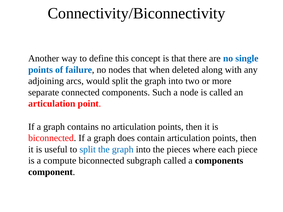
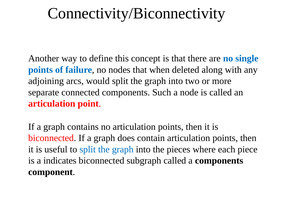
compute: compute -> indicates
